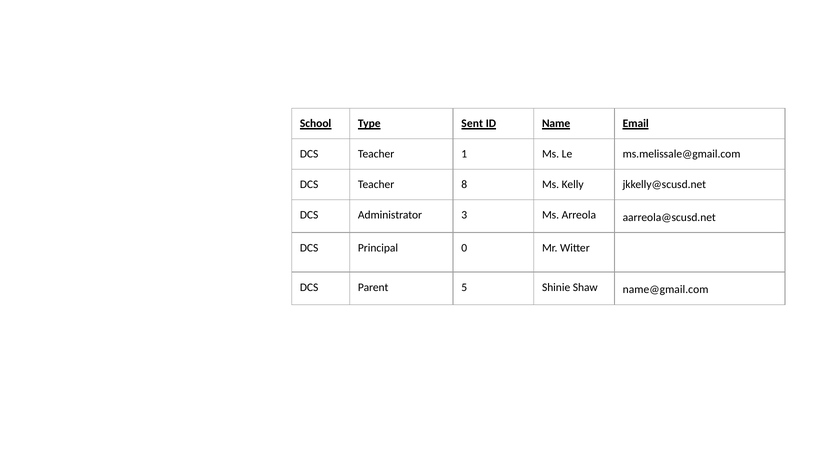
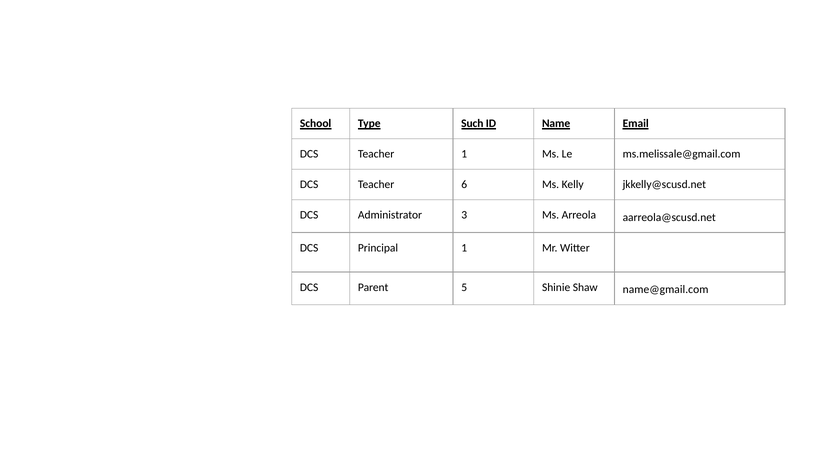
Sent: Sent -> Such
8: 8 -> 6
Principal 0: 0 -> 1
